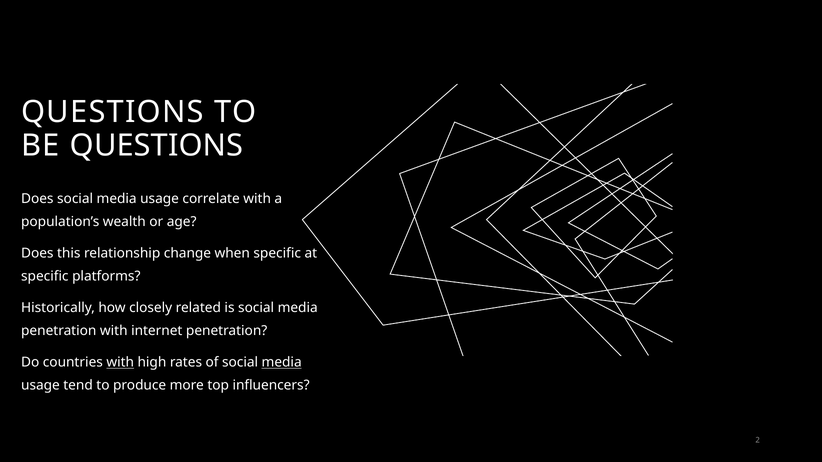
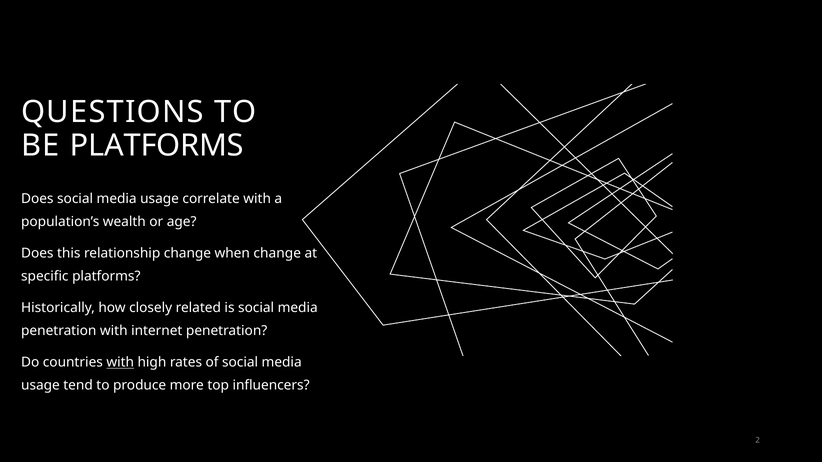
BE QUESTIONS: QUESTIONS -> PLATFORMS
when specific: specific -> change
media at (282, 363) underline: present -> none
